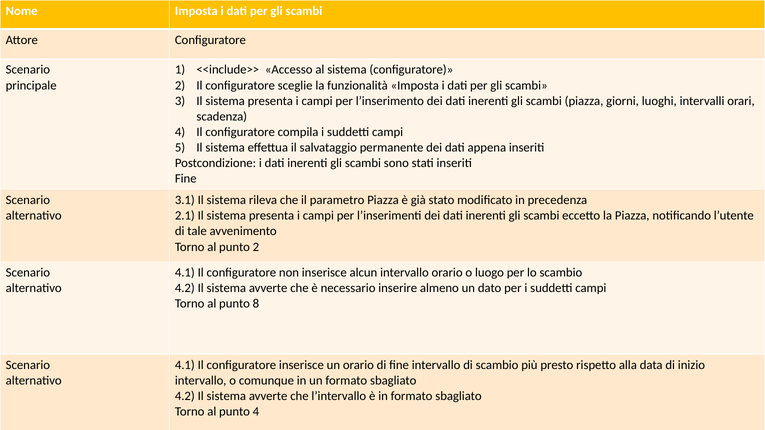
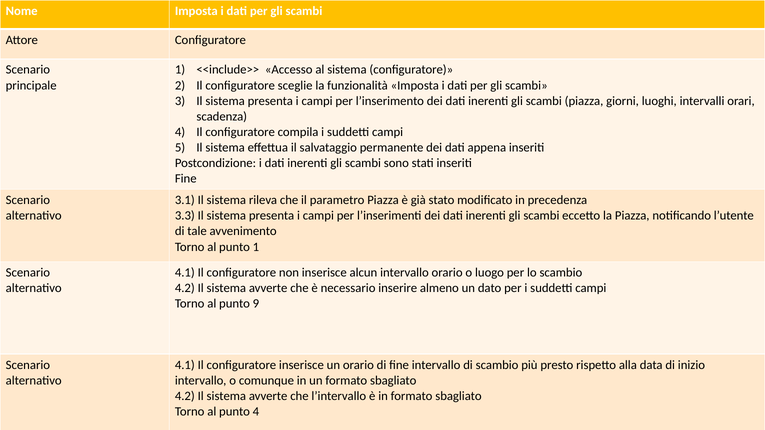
2.1: 2.1 -> 3.3
punto 2: 2 -> 1
8: 8 -> 9
